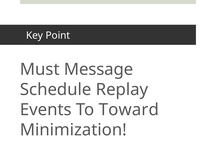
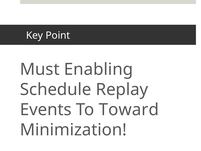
Message: Message -> Enabling
